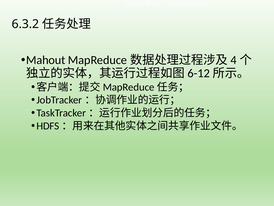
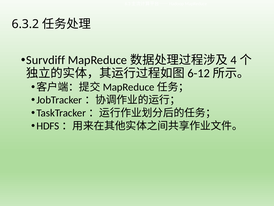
Mahout: Mahout -> Survdiff
